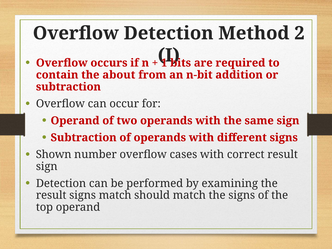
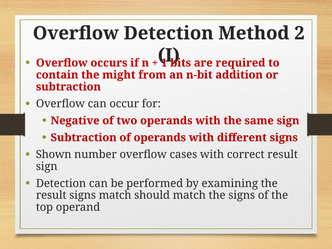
about: about -> might
Operand at (75, 121): Operand -> Negative
